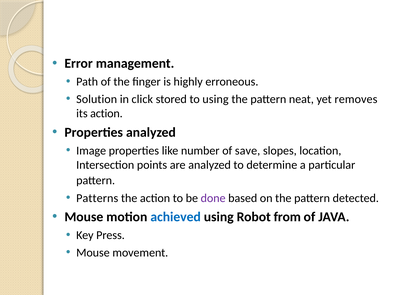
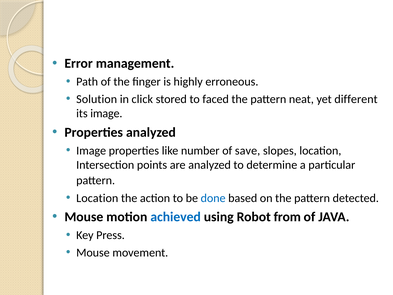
to using: using -> faced
removes: removes -> different
its action: action -> image
Patterns at (97, 198): Patterns -> Location
done colour: purple -> blue
